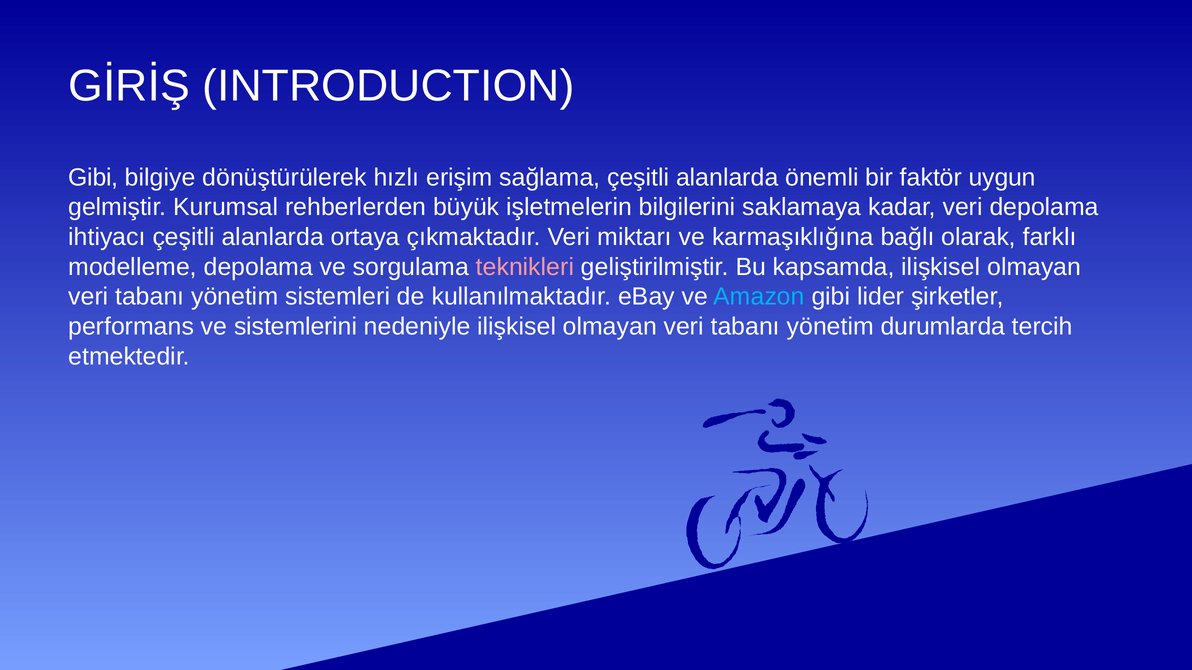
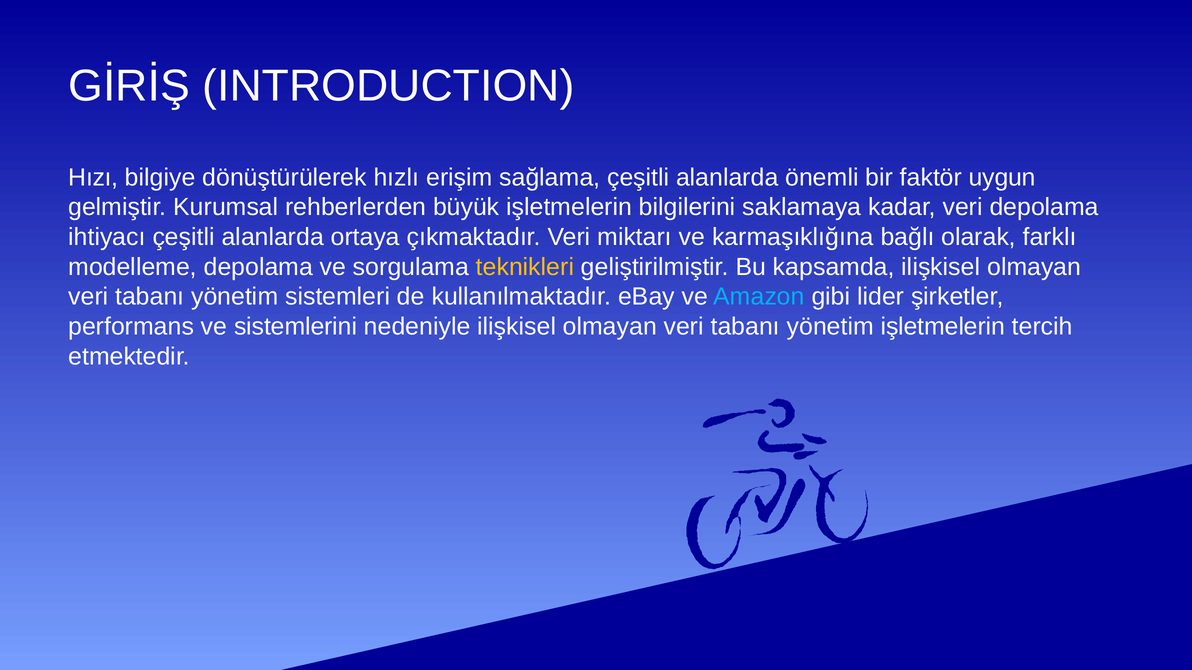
Gibi at (93, 178): Gibi -> Hızı
teknikleri colour: pink -> yellow
yönetim durumlarda: durumlarda -> işletmelerin
